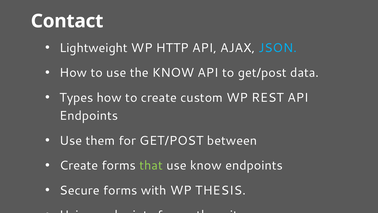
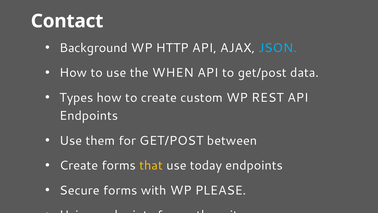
Lightweight: Lightweight -> Background
the KNOW: KNOW -> WHEN
that colour: light green -> yellow
use know: know -> today
THESIS: THESIS -> PLEASE
